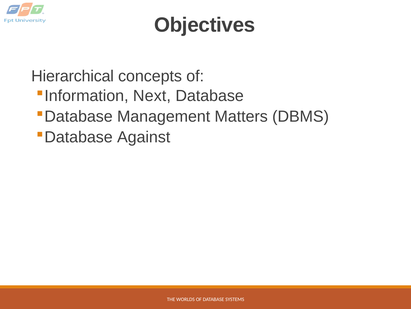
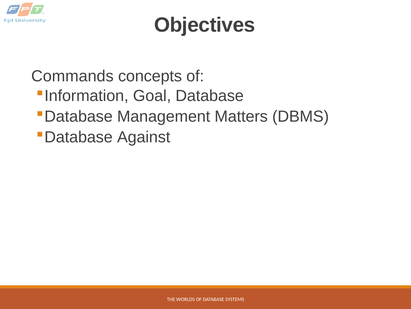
Hierarchical: Hierarchical -> Commands
Next: Next -> Goal
